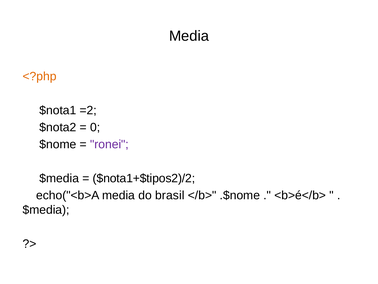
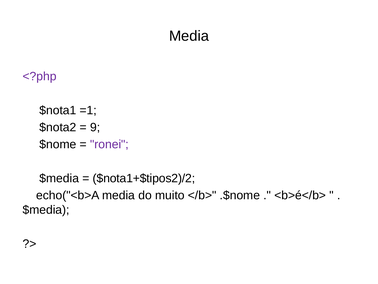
<?php colour: orange -> purple
=2: =2 -> =1
0: 0 -> 9
brasil: brasil -> muito
